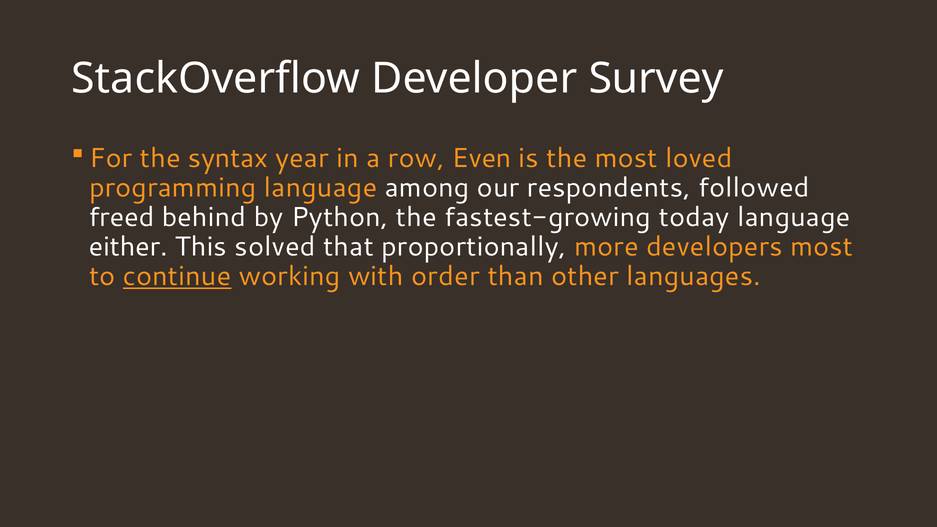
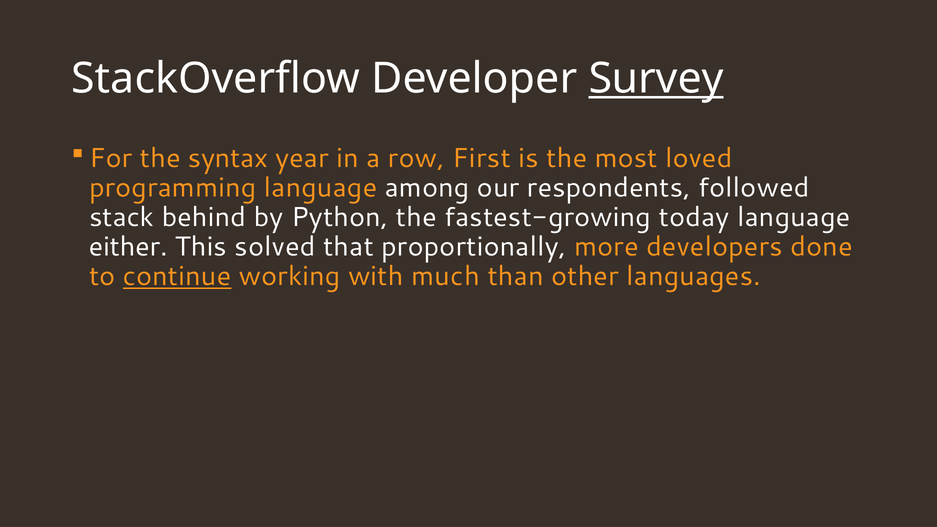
Survey underline: none -> present
Even: Even -> First
freed: freed -> stack
developers most: most -> done
order: order -> much
